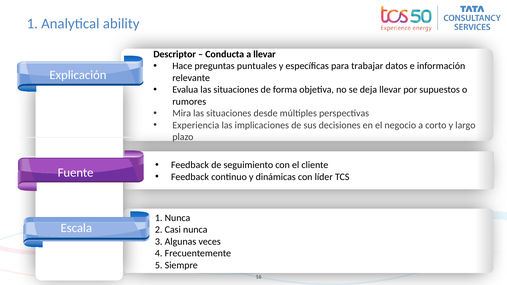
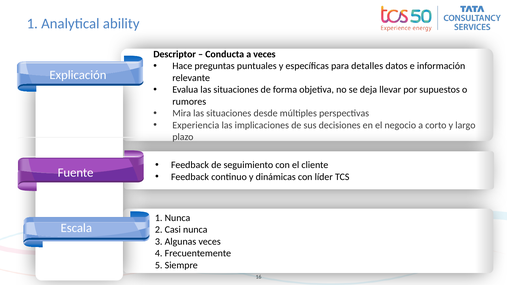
a llevar: llevar -> veces
trabajar: trabajar -> detalles
